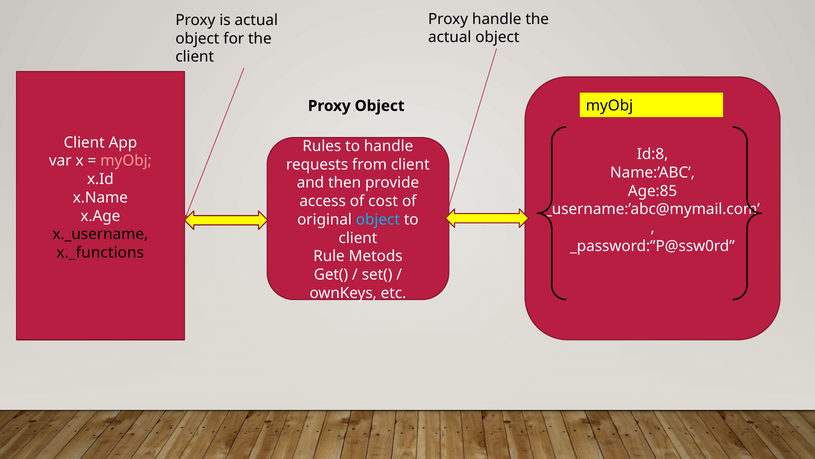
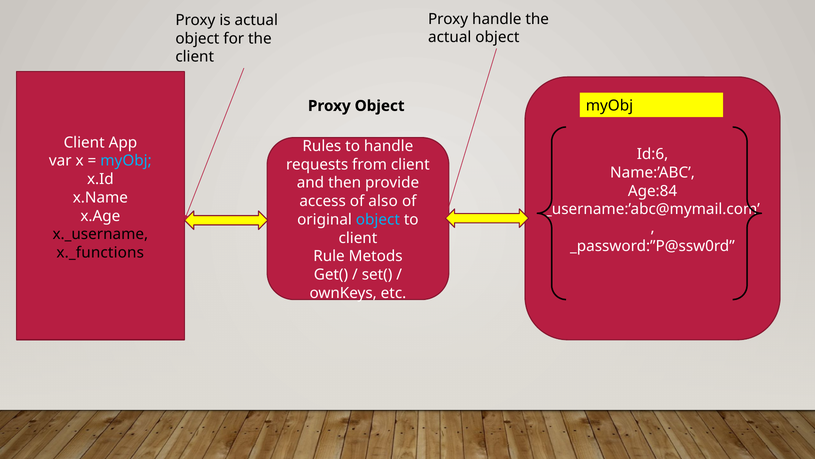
Id:8: Id:8 -> Id:6
myObj at (126, 161) colour: pink -> light blue
Age:85: Age:85 -> Age:84
cost: cost -> also
